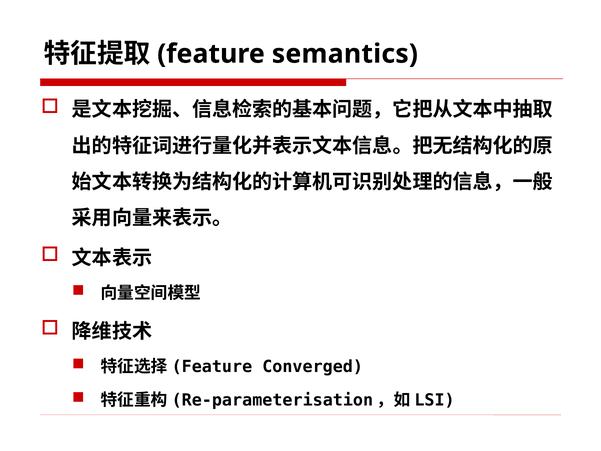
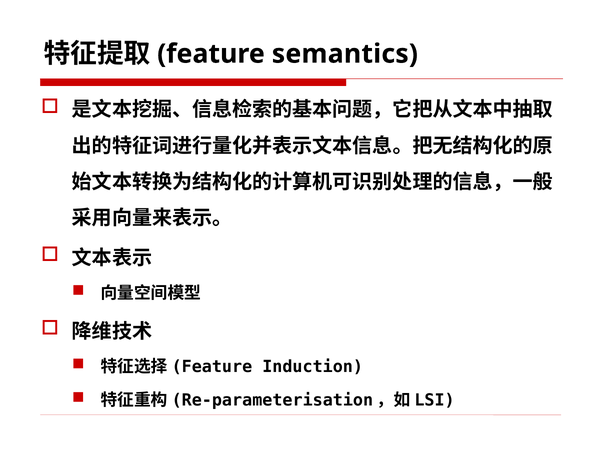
Converged: Converged -> Induction
